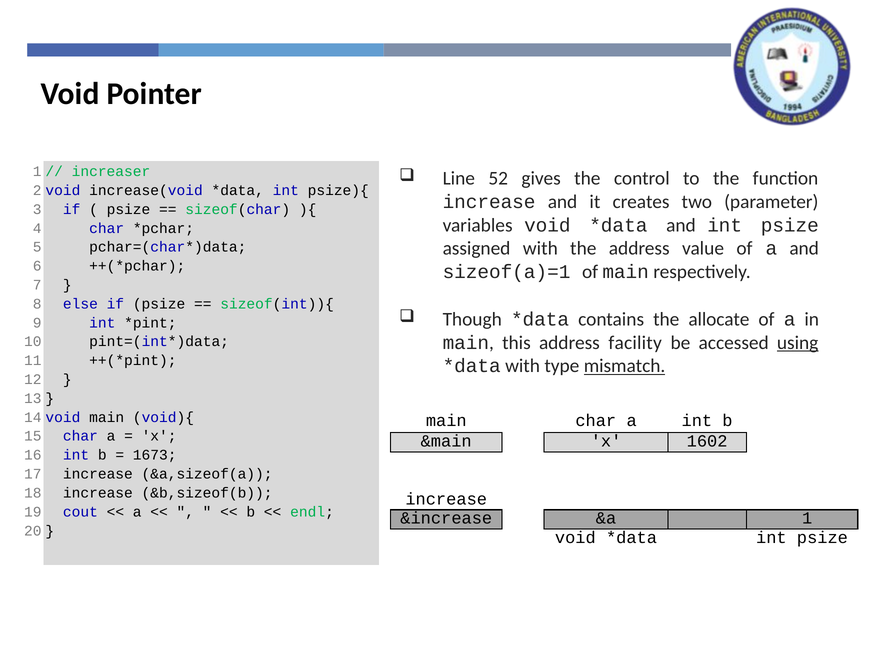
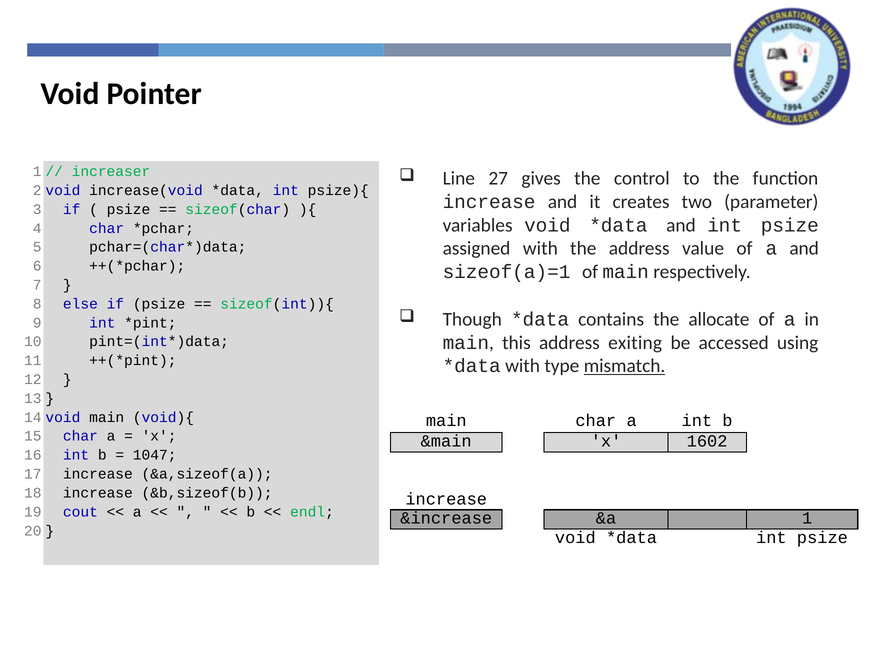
52: 52 -> 27
facility: facility -> exiting
using underline: present -> none
1673: 1673 -> 1047
